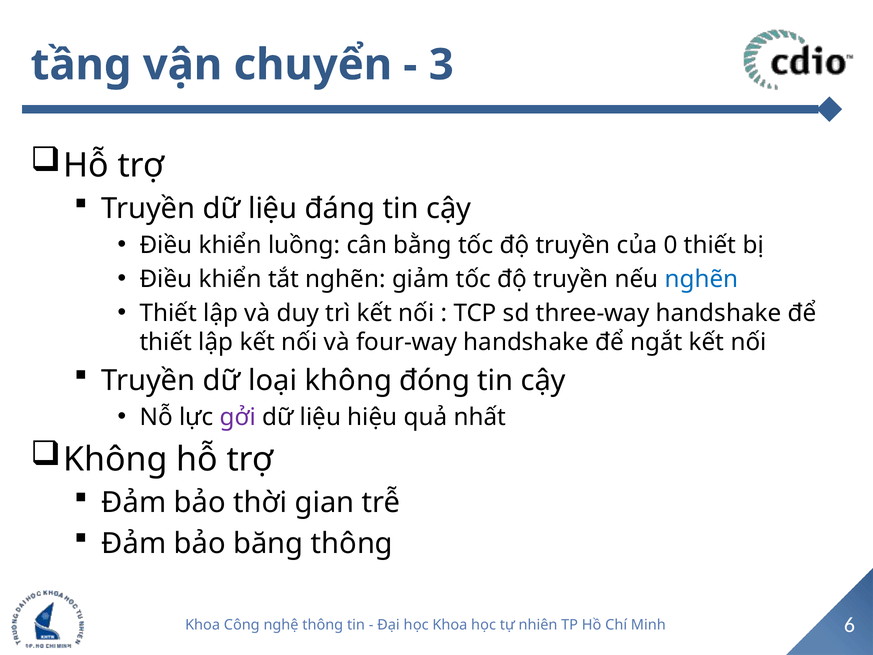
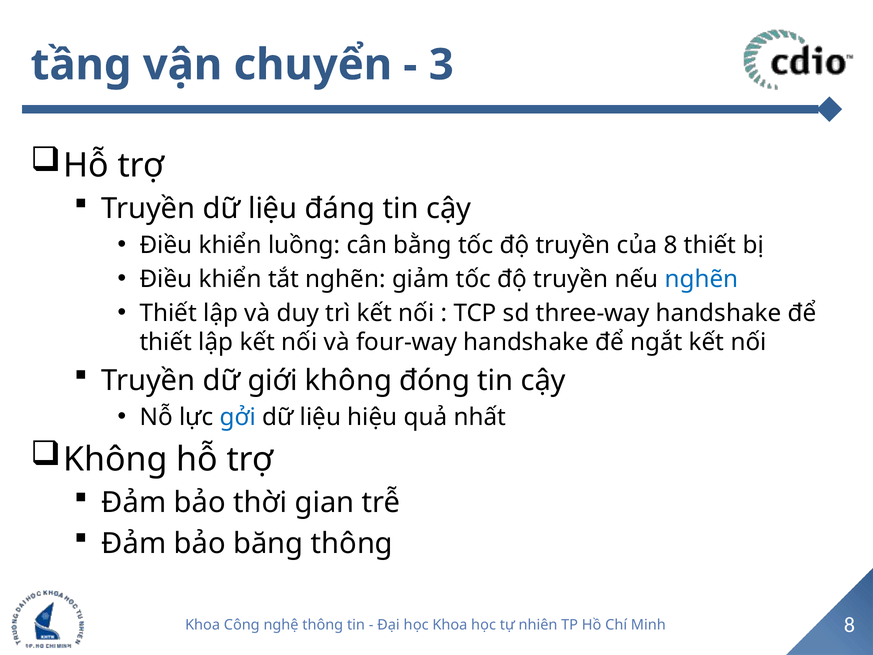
của 0: 0 -> 8
loại: loại -> giới
gởi colour: purple -> blue
Minh 6: 6 -> 8
